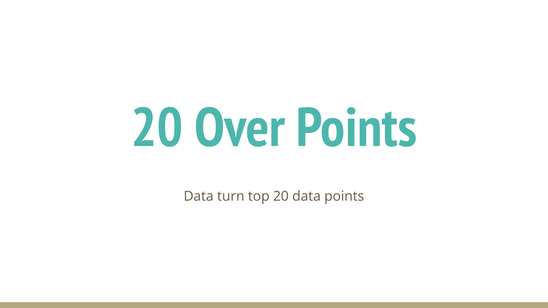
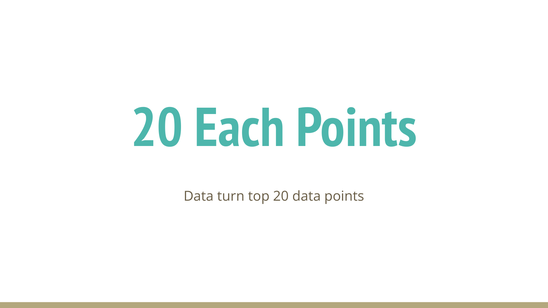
Over: Over -> Each
